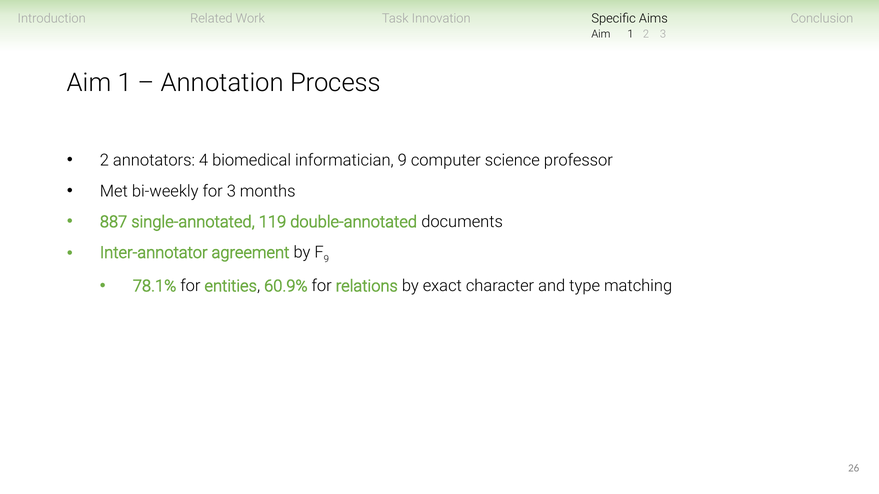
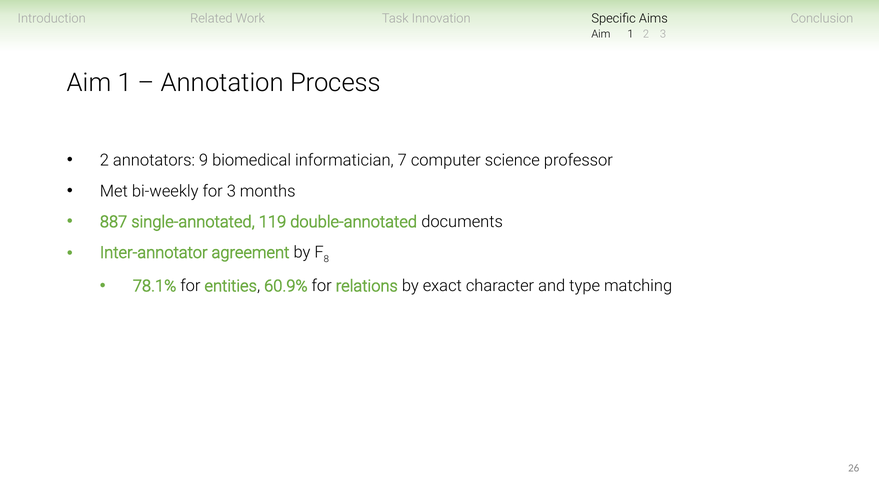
4: 4 -> 9
informatician 9: 9 -> 7
9 at (326, 259): 9 -> 8
